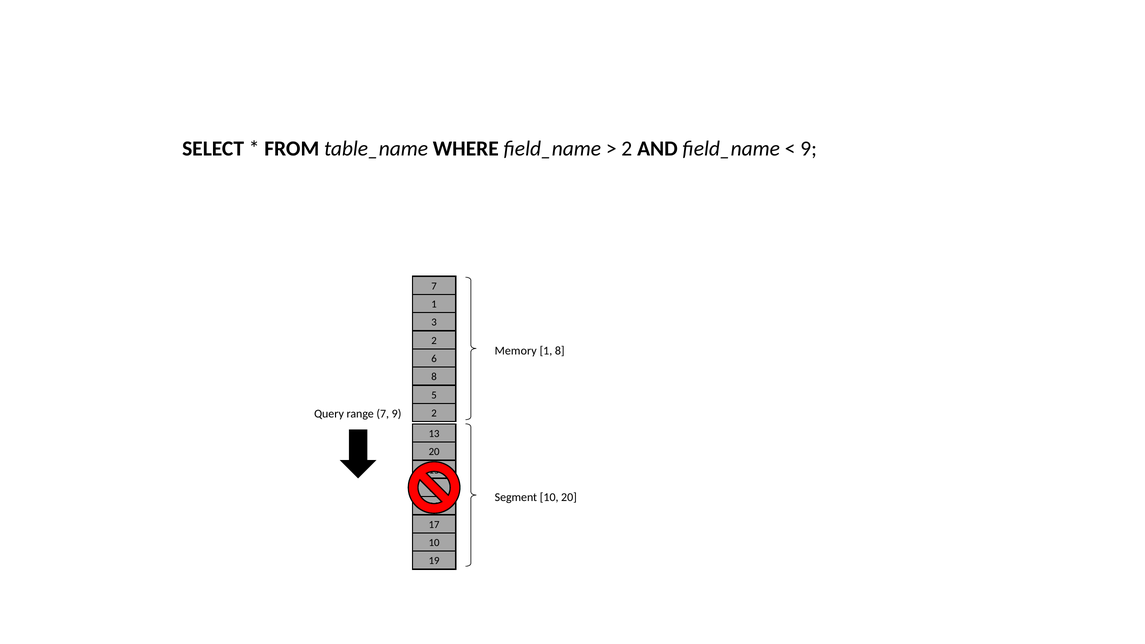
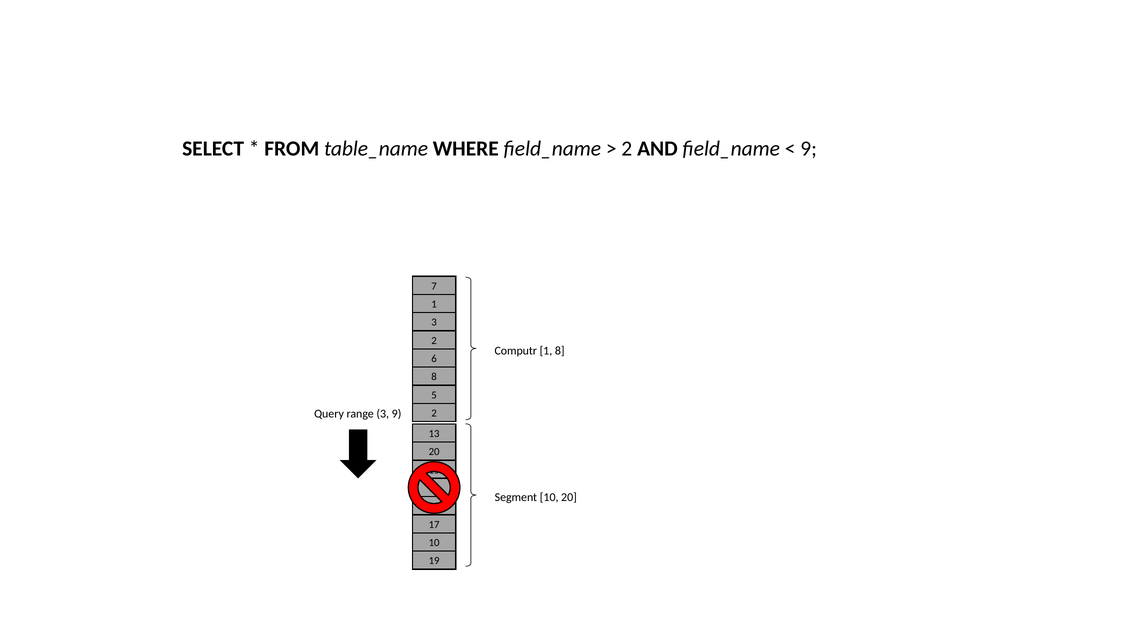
Memory: Memory -> Computr
range 7: 7 -> 3
